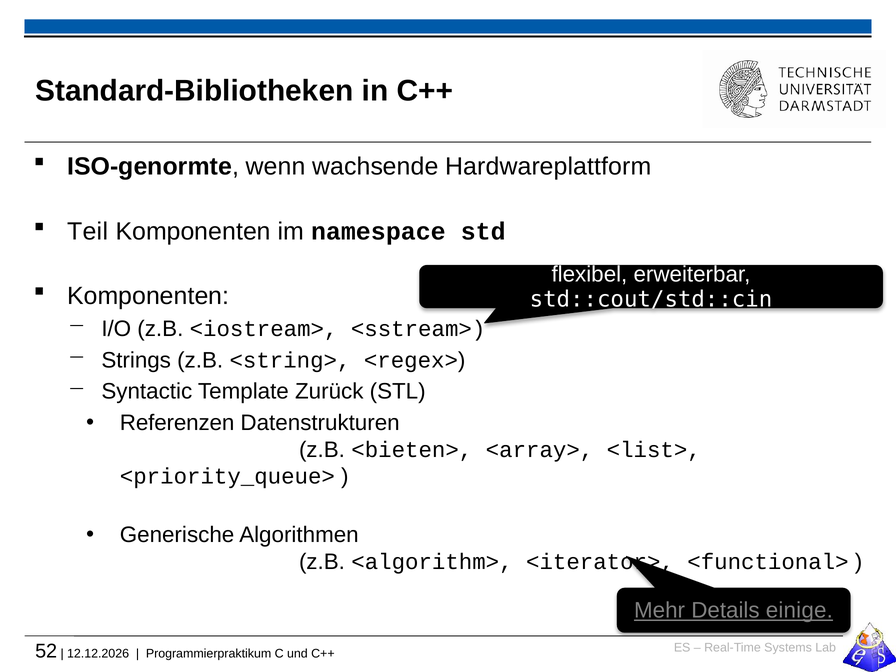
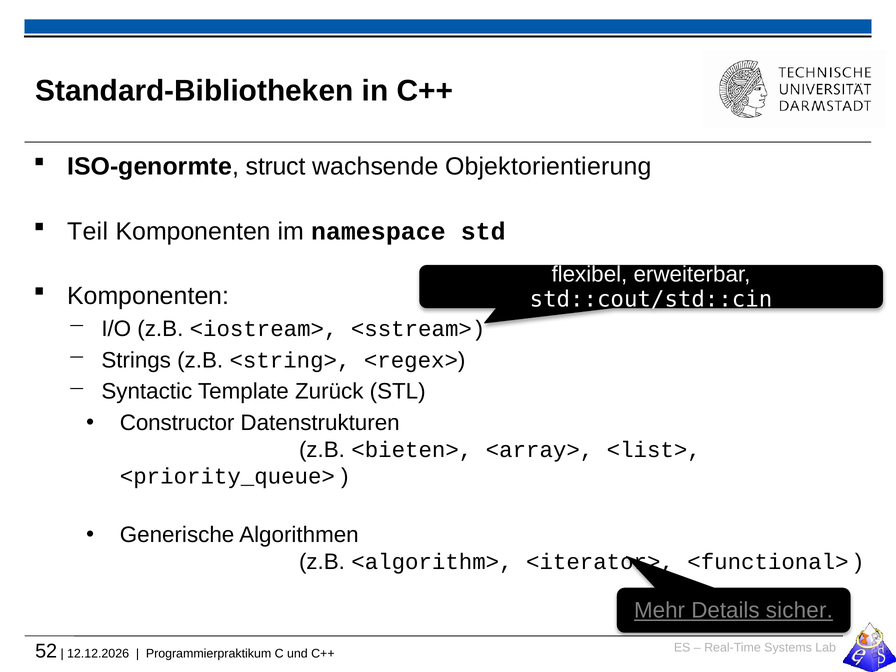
wenn: wenn -> struct
Hardwareplattform: Hardwareplattform -> Objektorientierung
Referenzen: Referenzen -> Constructor
einige: einige -> sicher
